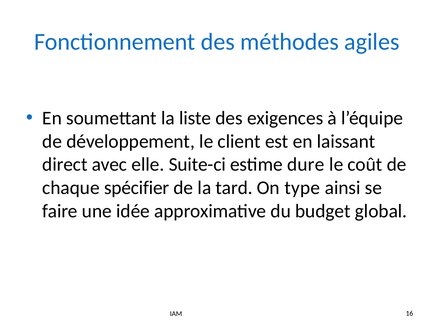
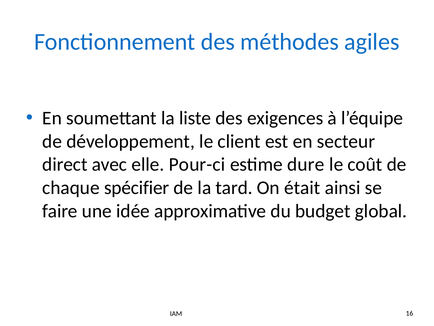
laissant: laissant -> secteur
Suite-ci: Suite-ci -> Pour-ci
type: type -> était
